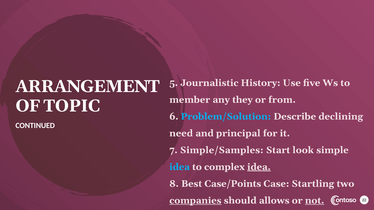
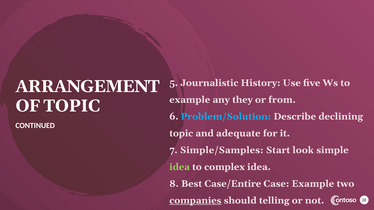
member at (190, 100): member -> example
need at (181, 134): need -> topic
principal: principal -> adequate
idea at (180, 167) colour: light blue -> light green
idea at (259, 167) underline: present -> none
Case/Points: Case/Points -> Case/Entire
Case Startling: Startling -> Example
allows: allows -> telling
not underline: present -> none
